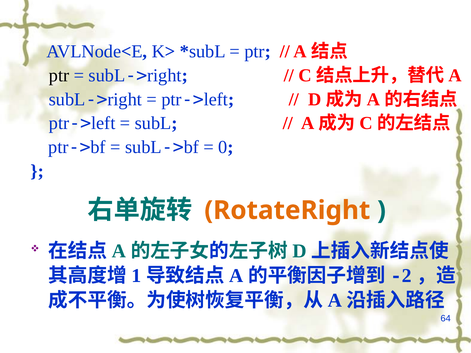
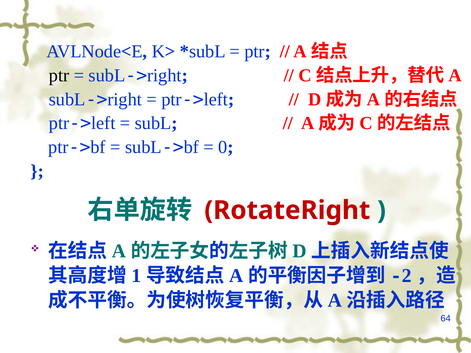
RotateRight colour: orange -> red
